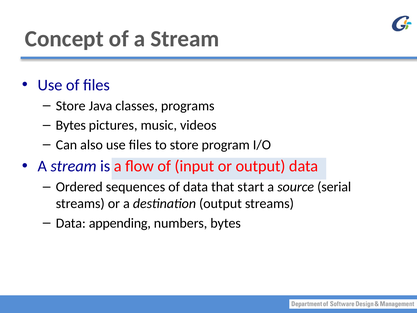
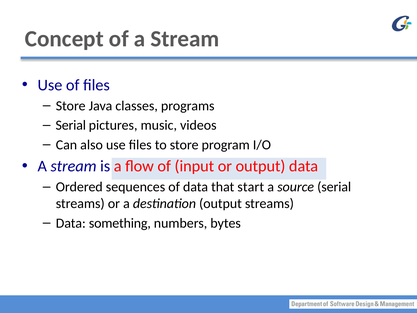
Bytes at (71, 125): Bytes -> Serial
appending: appending -> something
